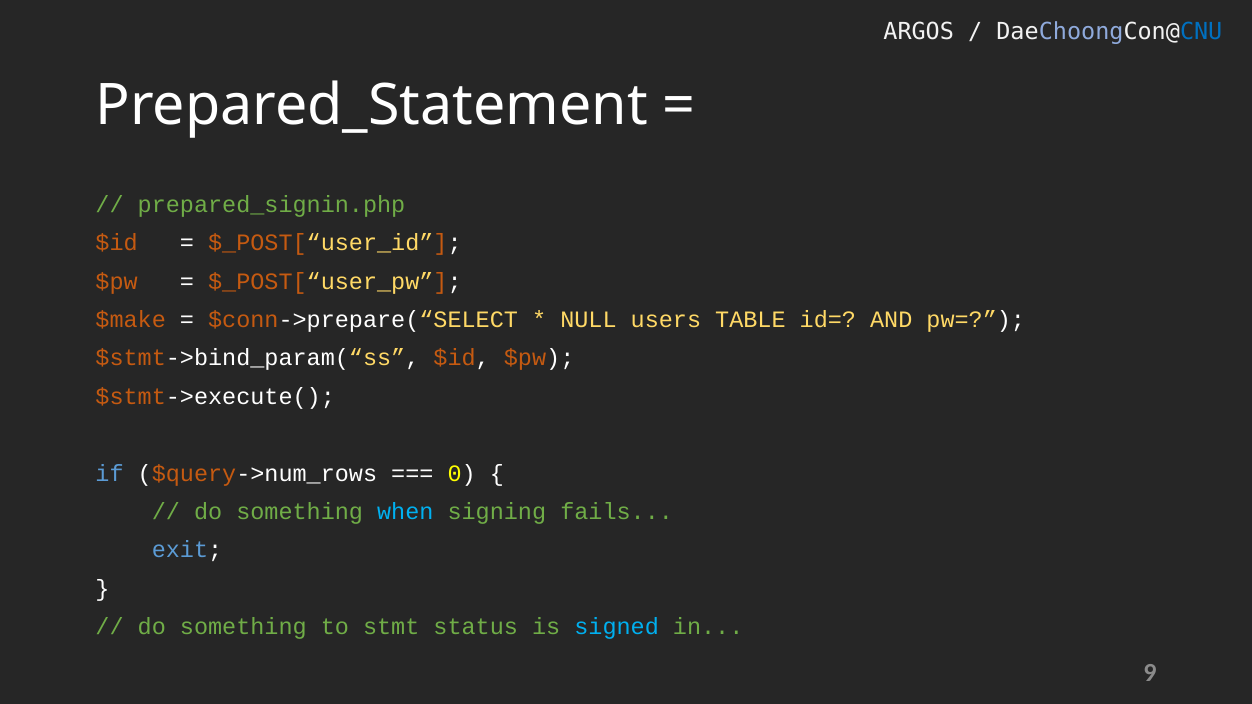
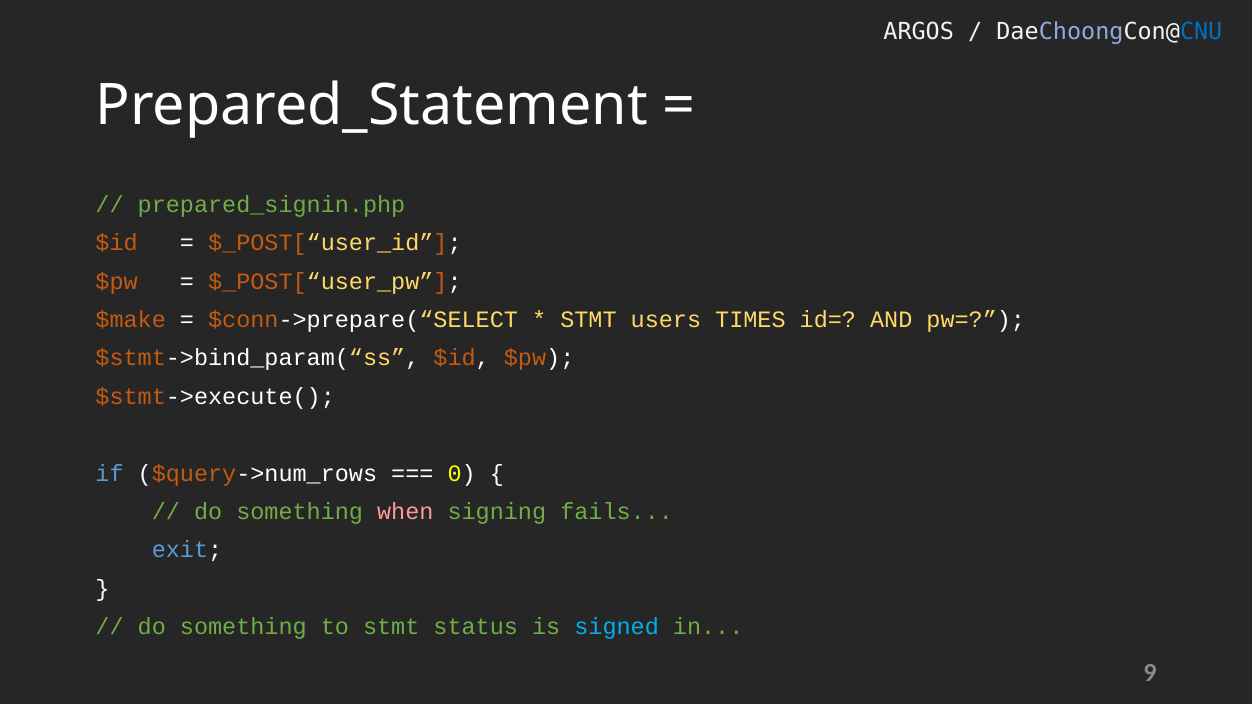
NULL at (588, 320): NULL -> STMT
TABLE: TABLE -> TIMES
when colour: light blue -> pink
